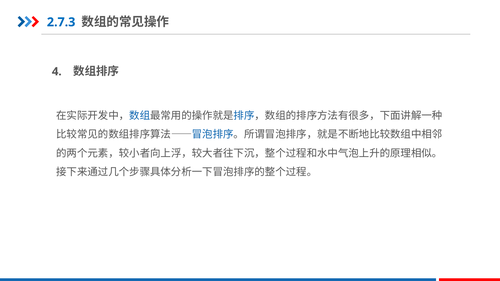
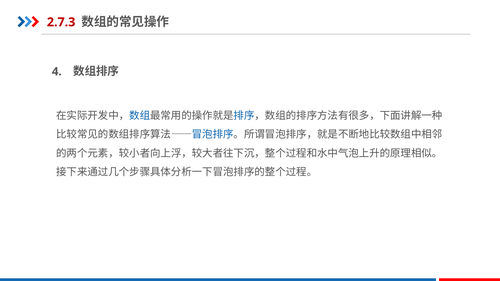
2.7.3 colour: blue -> red
